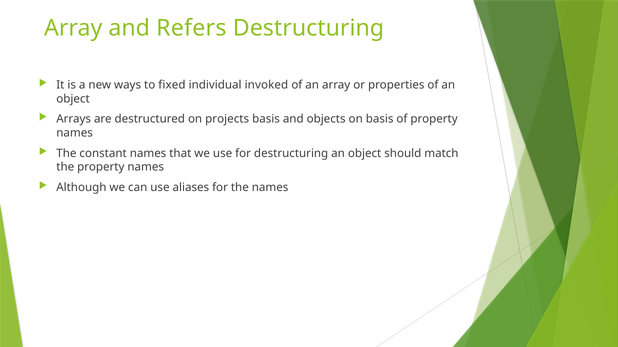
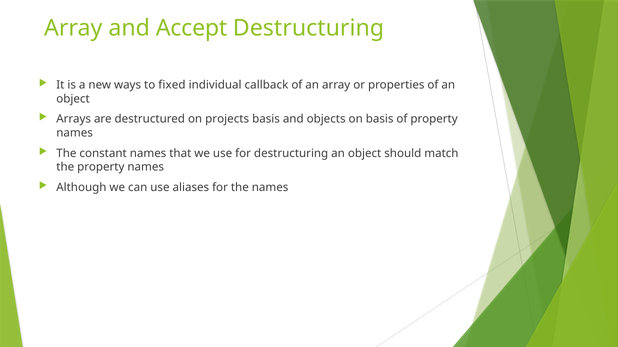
Refers: Refers -> Accept
invoked: invoked -> callback
